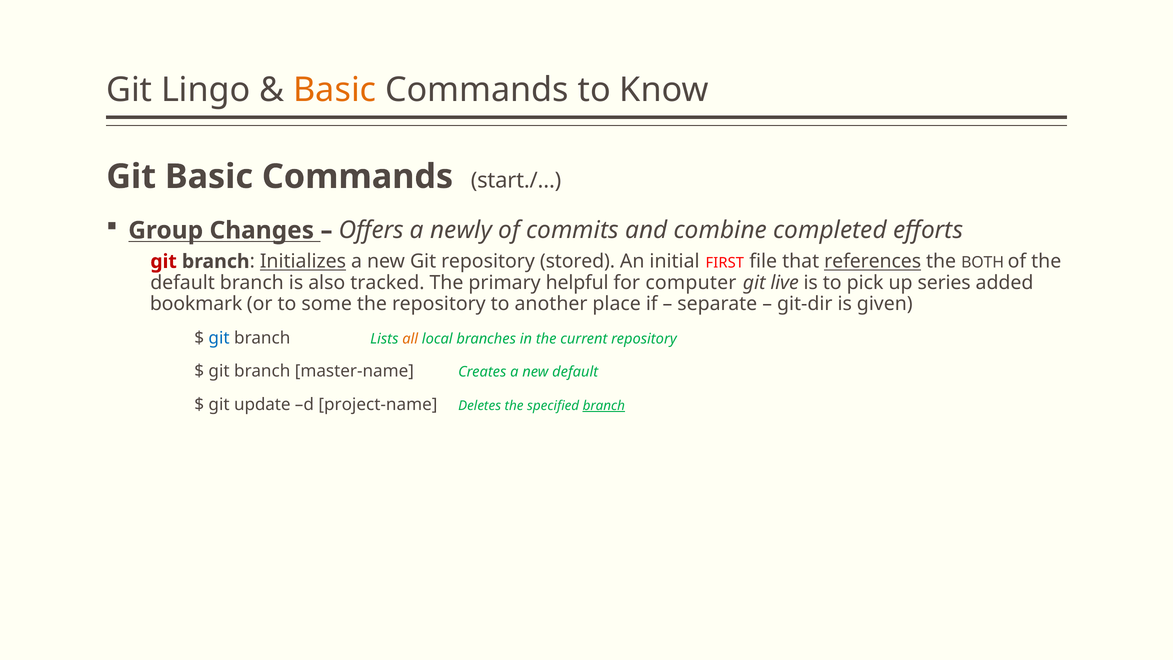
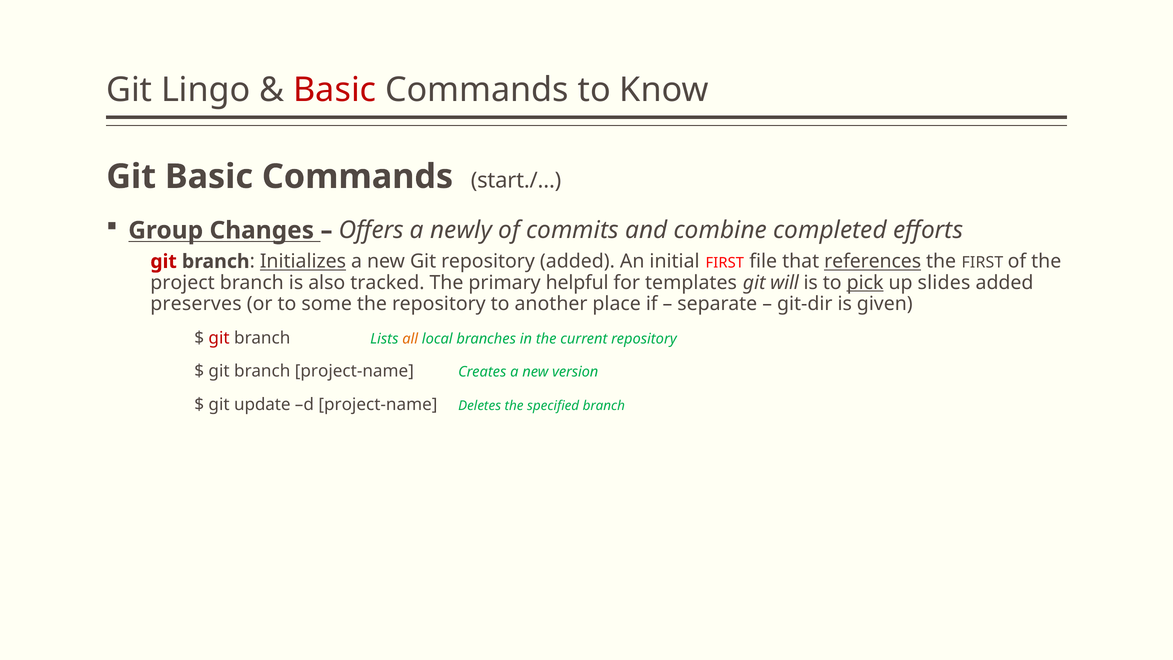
Basic at (335, 90) colour: orange -> red
repository stored: stored -> added
the BOTH: BOTH -> FIRST
default at (183, 282): default -> project
computer: computer -> templates
live: live -> will
pick underline: none -> present
series: series -> slides
bookmark: bookmark -> preserves
git at (219, 338) colour: blue -> red
branch master-name: master-name -> project-name
new default: default -> version
branch at (604, 406) underline: present -> none
